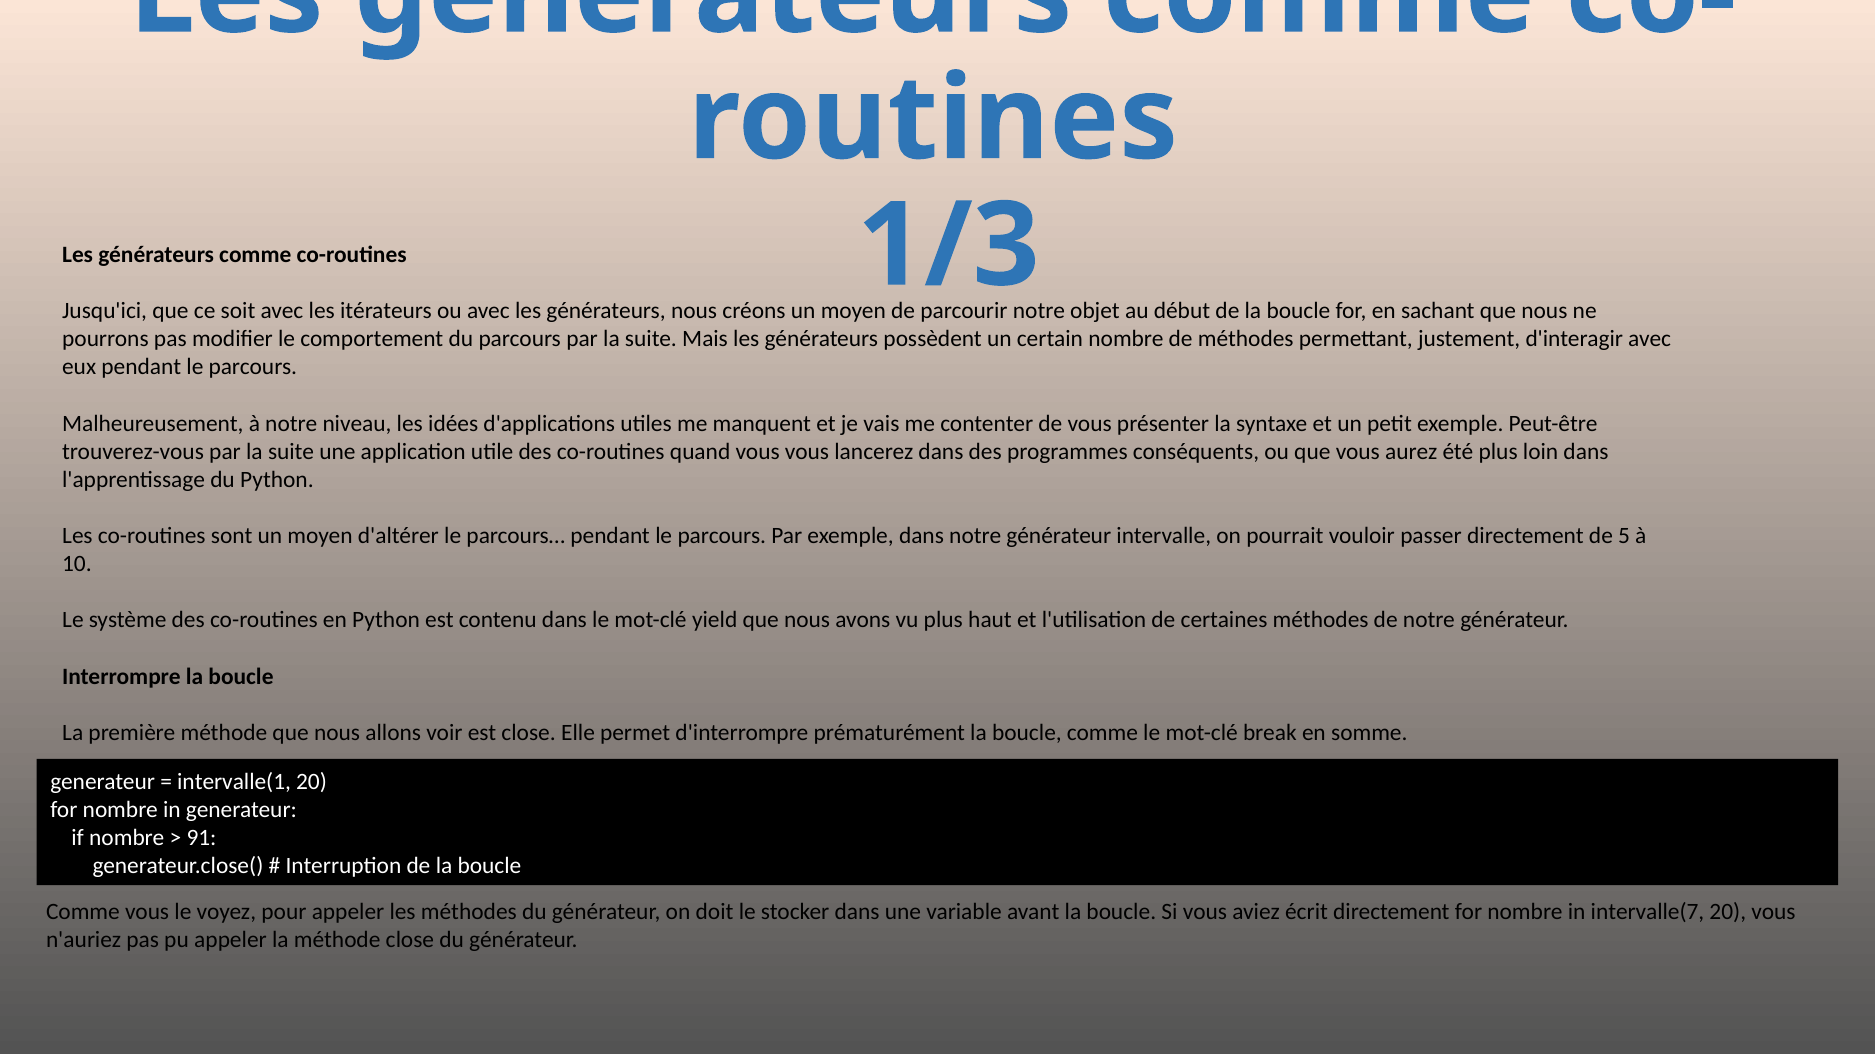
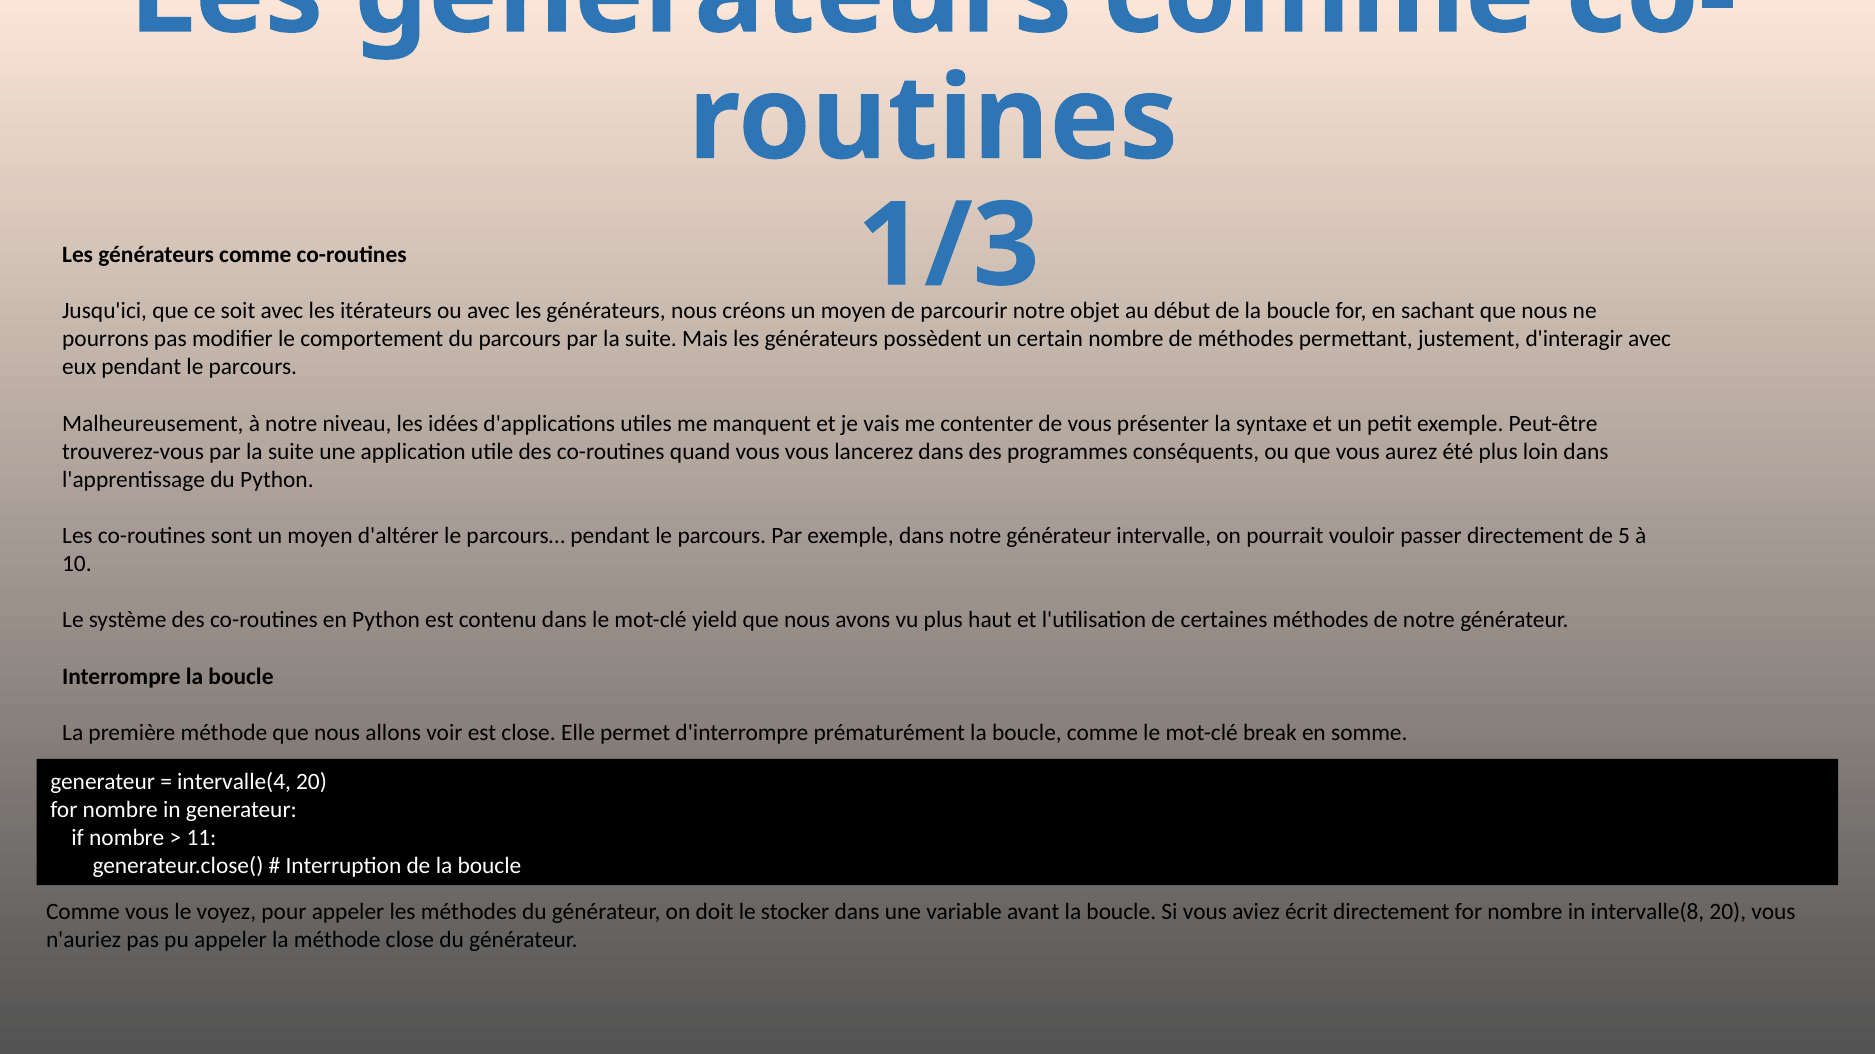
intervalle(1: intervalle(1 -> intervalle(4
91: 91 -> 11
intervalle(7: intervalle(7 -> intervalle(8
